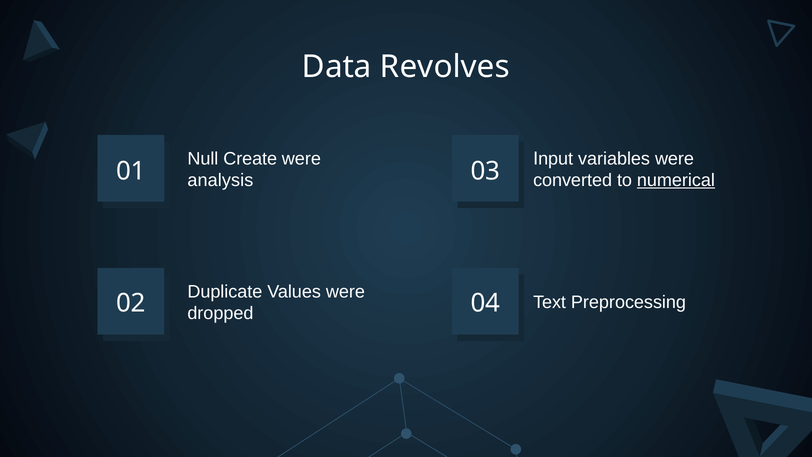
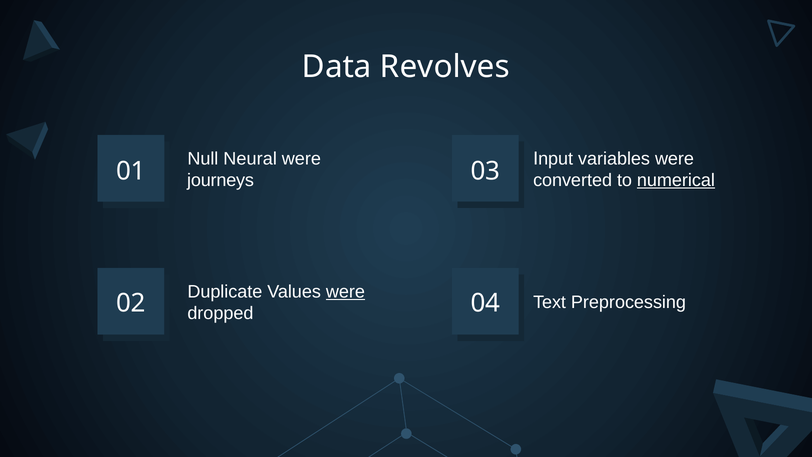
Create: Create -> Neural
analysis: analysis -> journeys
were at (345, 292) underline: none -> present
